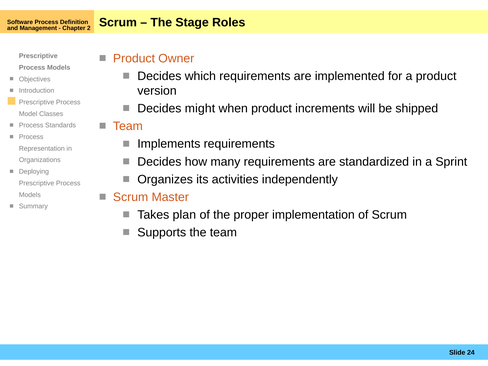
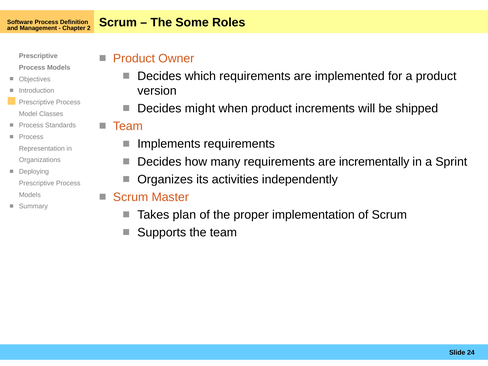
Stage: Stage -> Some
standardized: standardized -> incrementally
